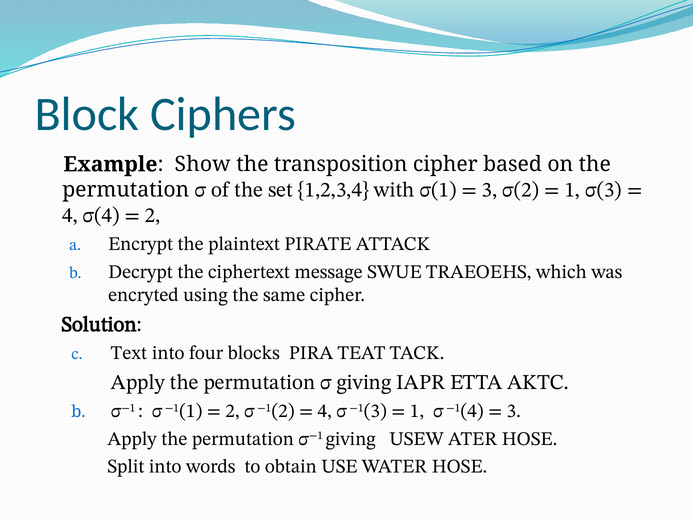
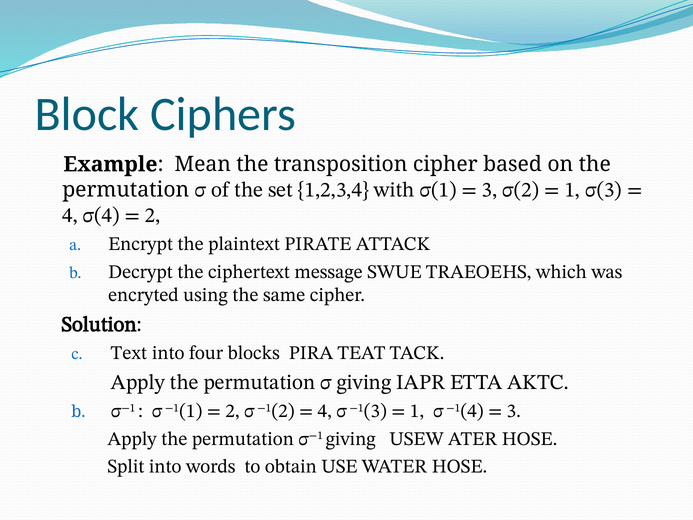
Show: Show -> Mean
